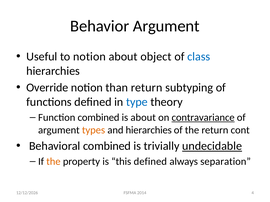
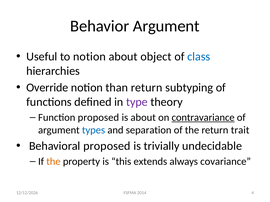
type colour: blue -> purple
Function combined: combined -> proposed
types colour: orange -> blue
and hierarchies: hierarchies -> separation
cont: cont -> trait
Behavioral combined: combined -> proposed
undecidable underline: present -> none
this defined: defined -> extends
separation: separation -> covariance
